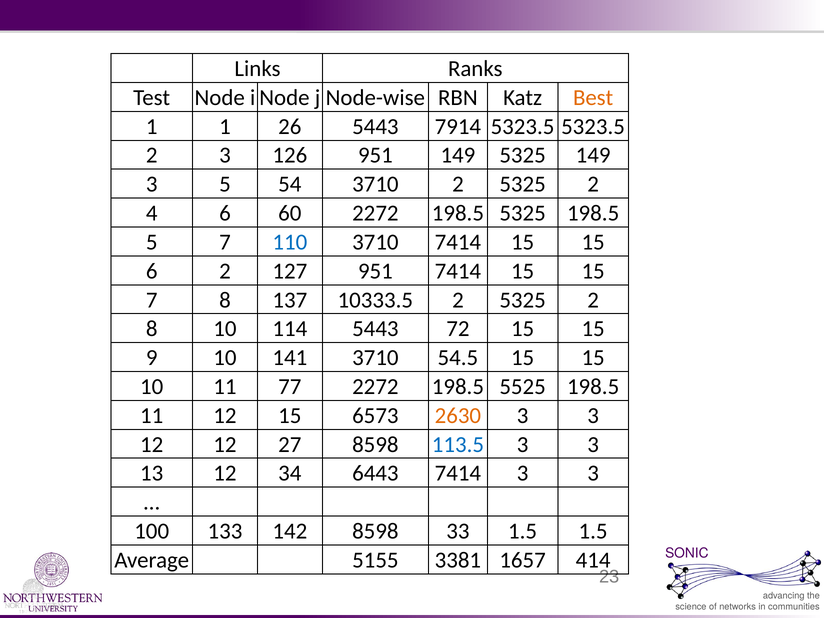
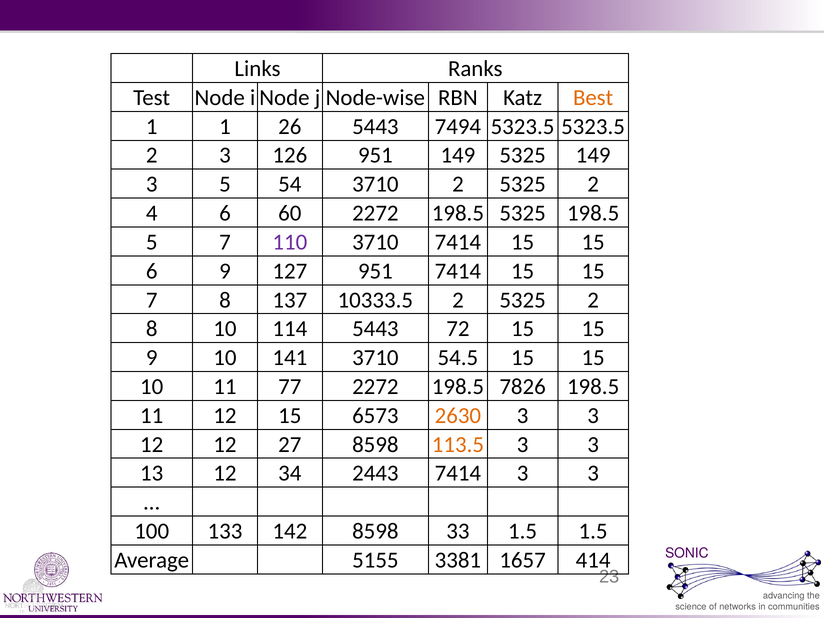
7914: 7914 -> 7494
110 colour: blue -> purple
6 2: 2 -> 9
5525: 5525 -> 7826
113.5 colour: blue -> orange
6443: 6443 -> 2443
